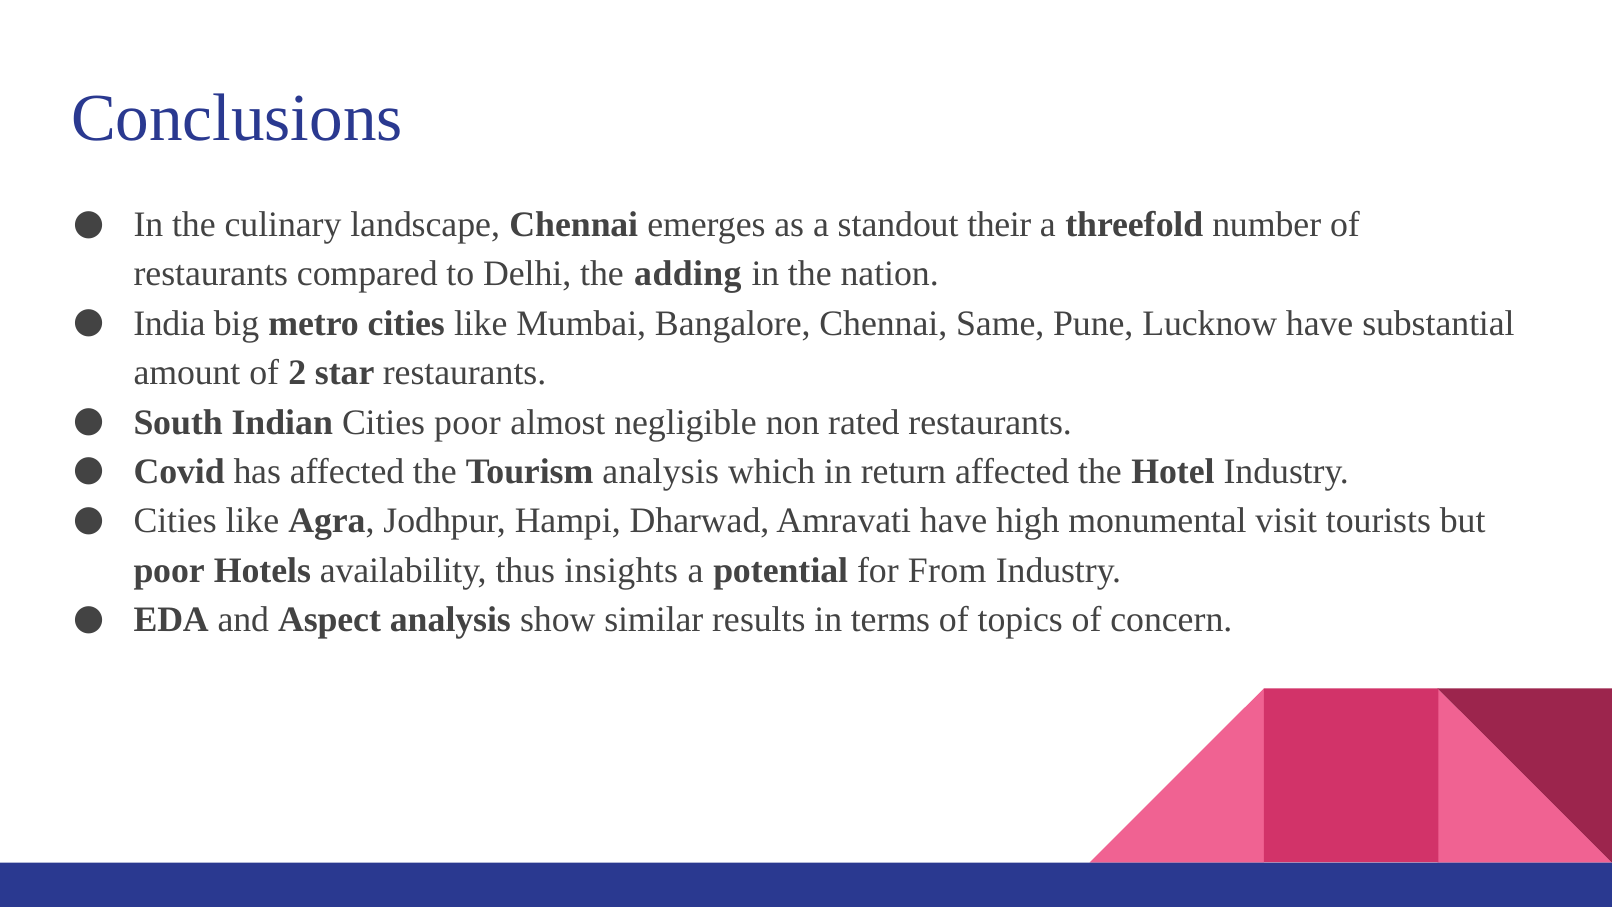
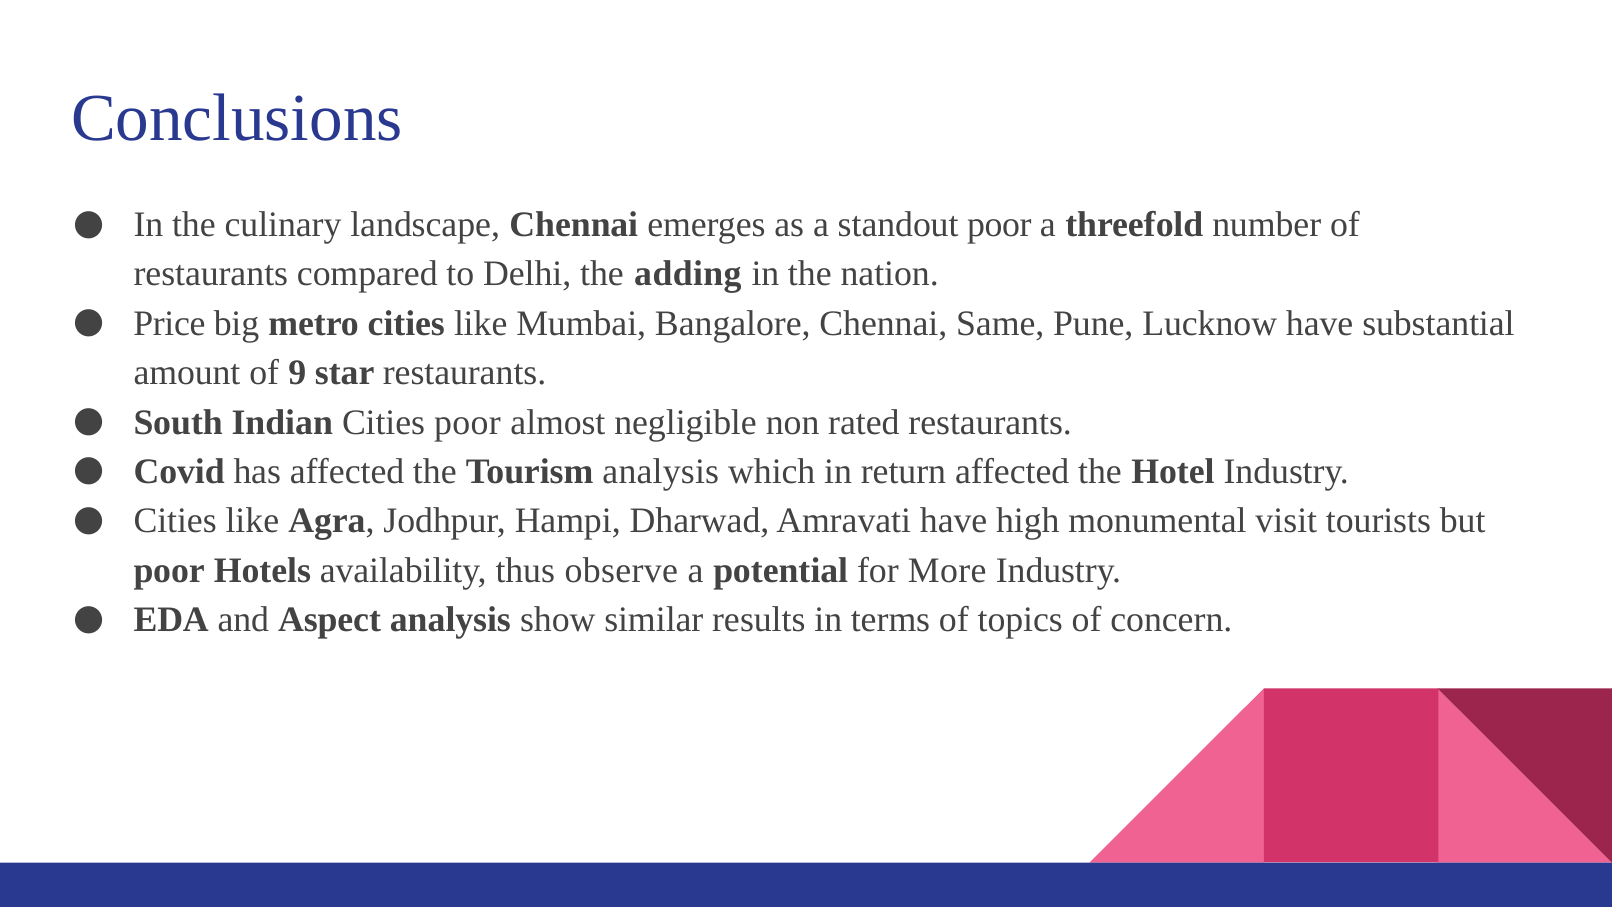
standout their: their -> poor
India: India -> Price
2: 2 -> 9
insights: insights -> observe
From: From -> More
